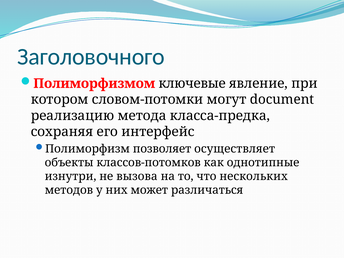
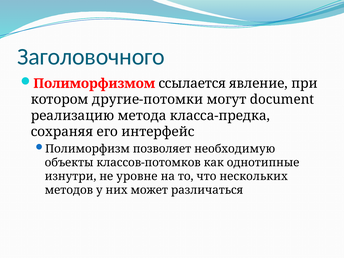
ключевые: ключевые -> ссылается
словом-потомки: словом-потомки -> другие-потомки
осуществляет: осуществляет -> необходимую
вызова: вызова -> уровне
